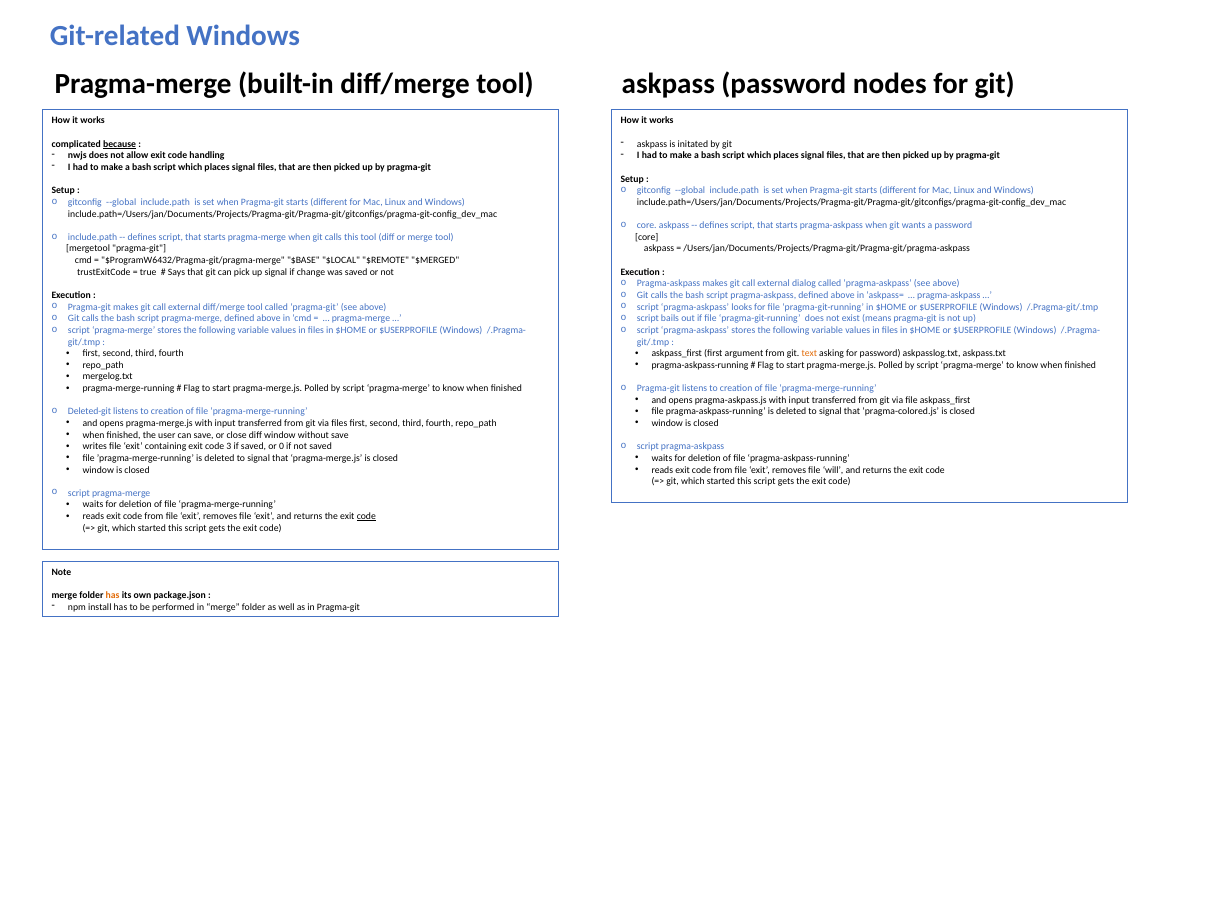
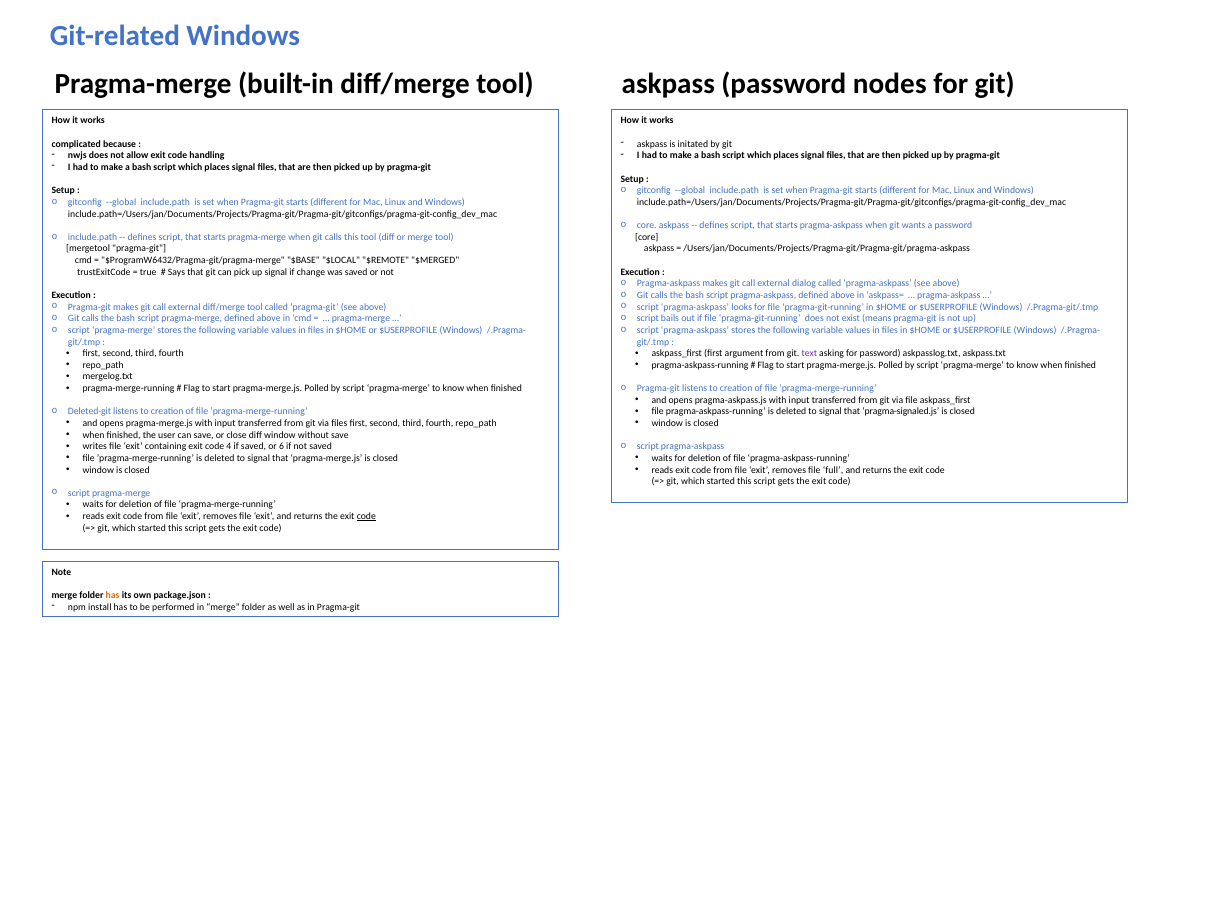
because underline: present -> none
text colour: orange -> purple
pragma-colored.js: pragma-colored.js -> pragma-signaled.js
3: 3 -> 4
0: 0 -> 6
will: will -> full
